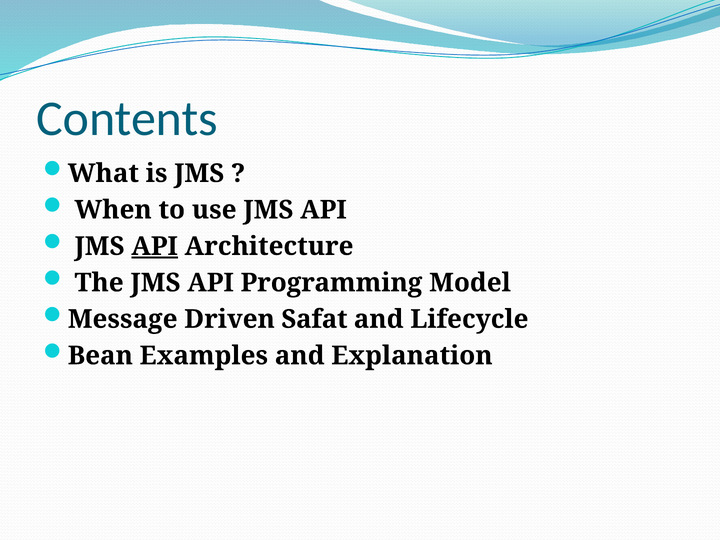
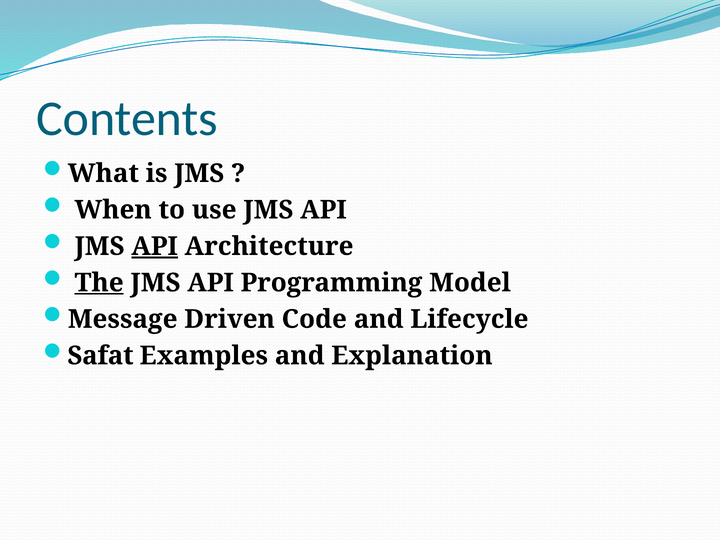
The underline: none -> present
Safat: Safat -> Code
Bean: Bean -> Safat
